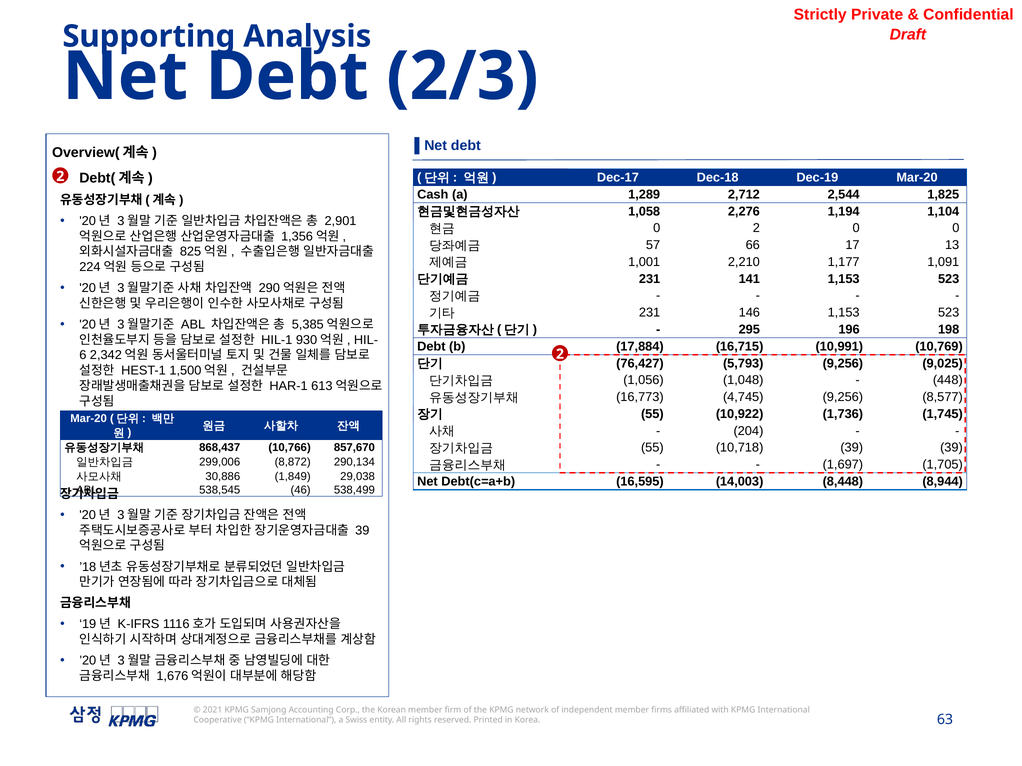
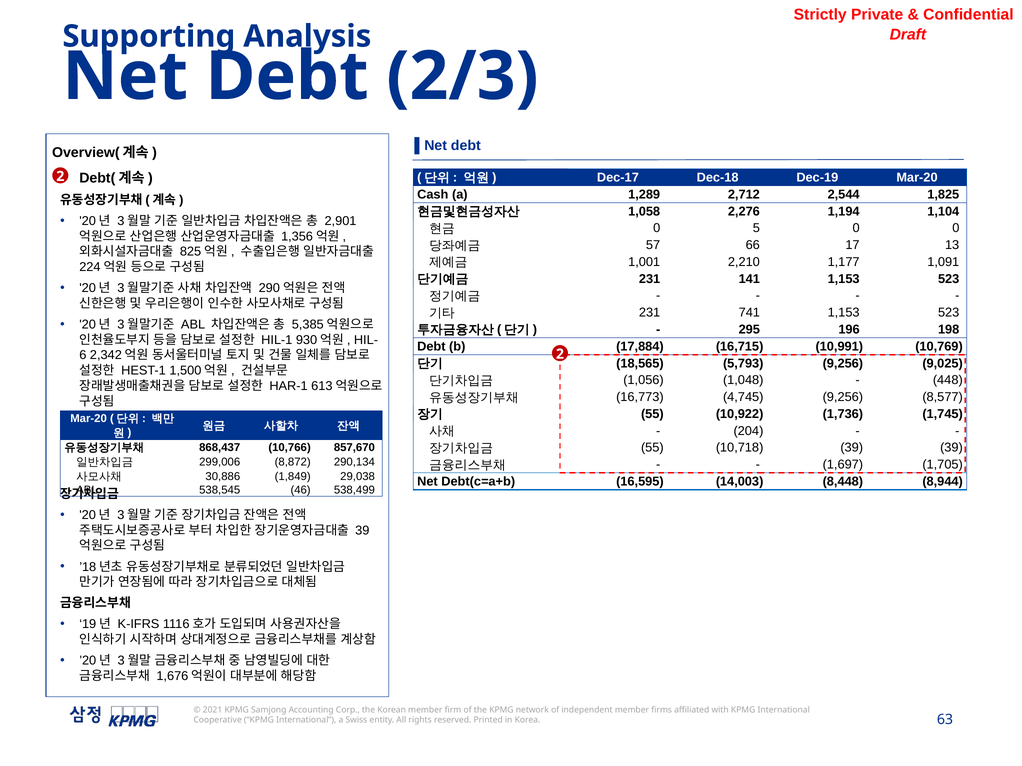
0 2: 2 -> 5
146: 146 -> 741
76,427: 76,427 -> 18,565
